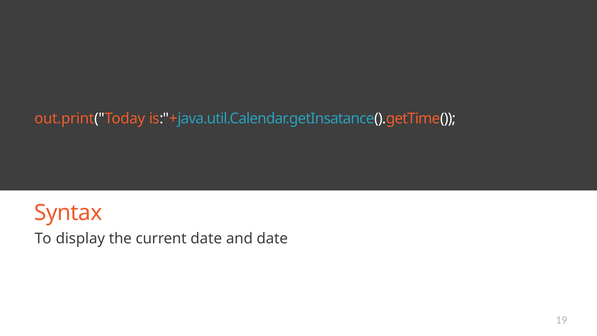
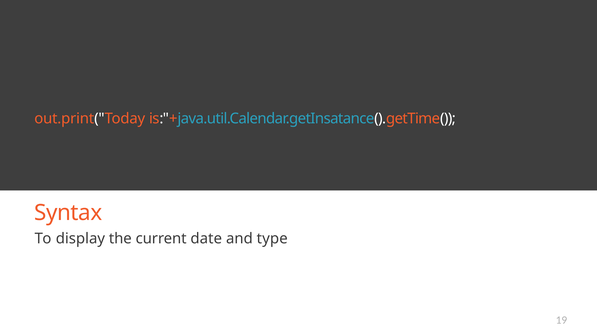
and date: date -> type
